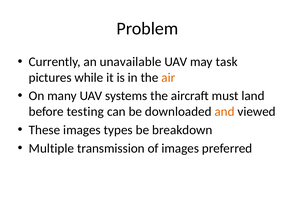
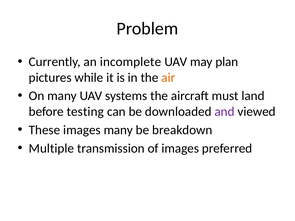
unavailable: unavailable -> incomplete
task: task -> plan
and colour: orange -> purple
images types: types -> many
